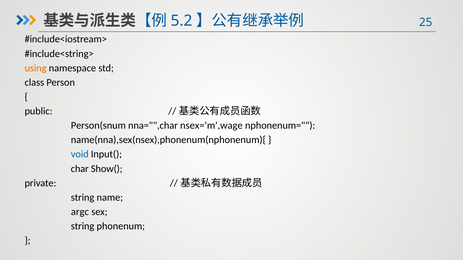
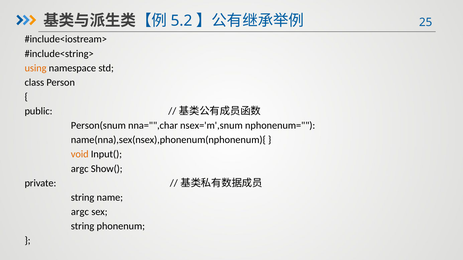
nsex='m',wage: nsex='m',wage -> nsex='m',snum
void colour: blue -> orange
char at (80, 169): char -> argc
